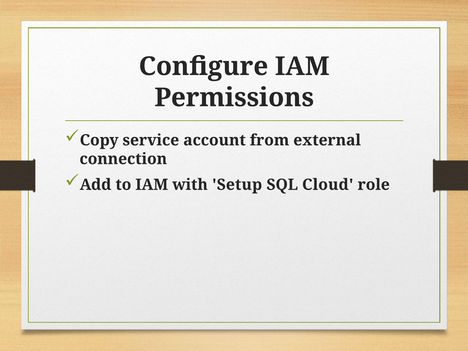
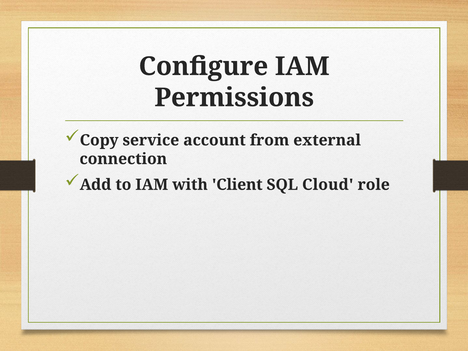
Setup: Setup -> Client
